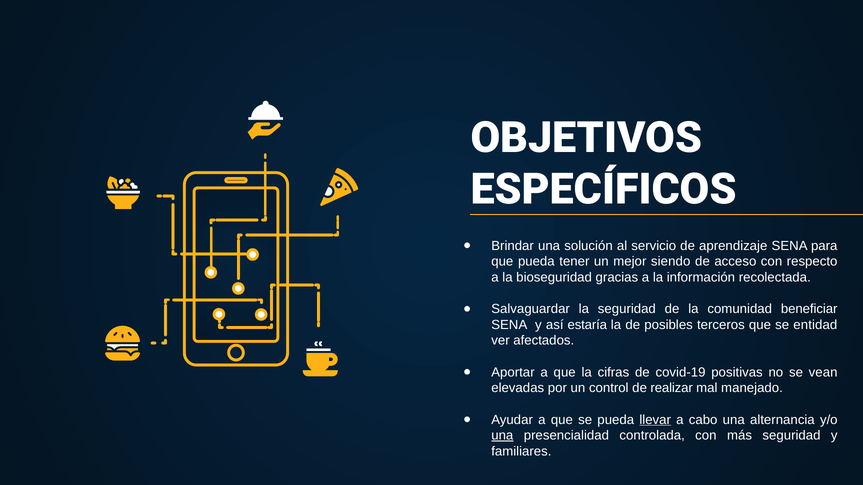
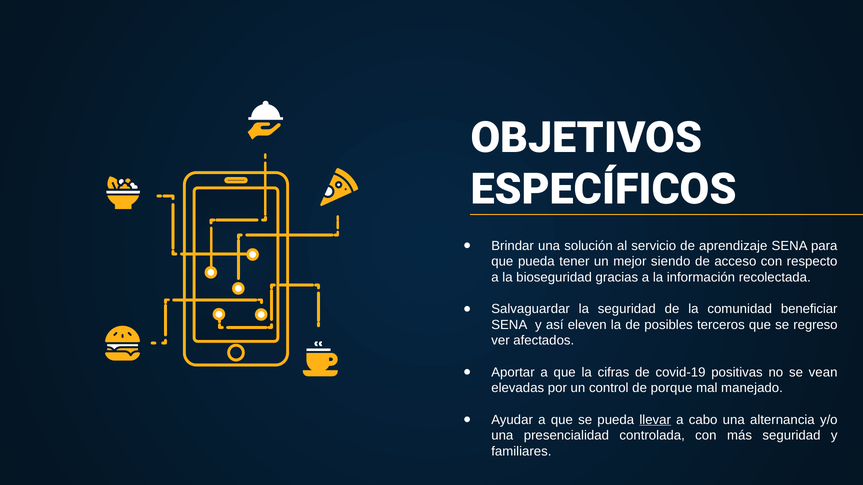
estaría: estaría -> eleven
entidad: entidad -> regreso
realizar: realizar -> porque
una at (502, 436) underline: present -> none
